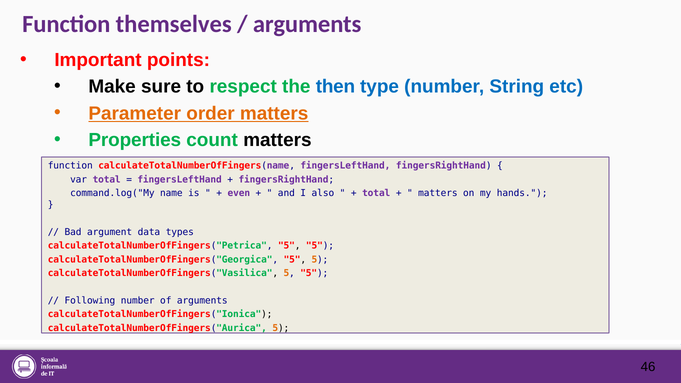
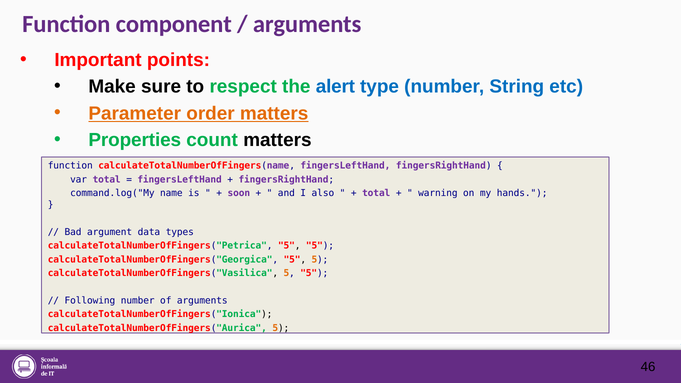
themselves: themselves -> component
then: then -> alert
even: even -> soon
matters at (438, 193): matters -> warning
